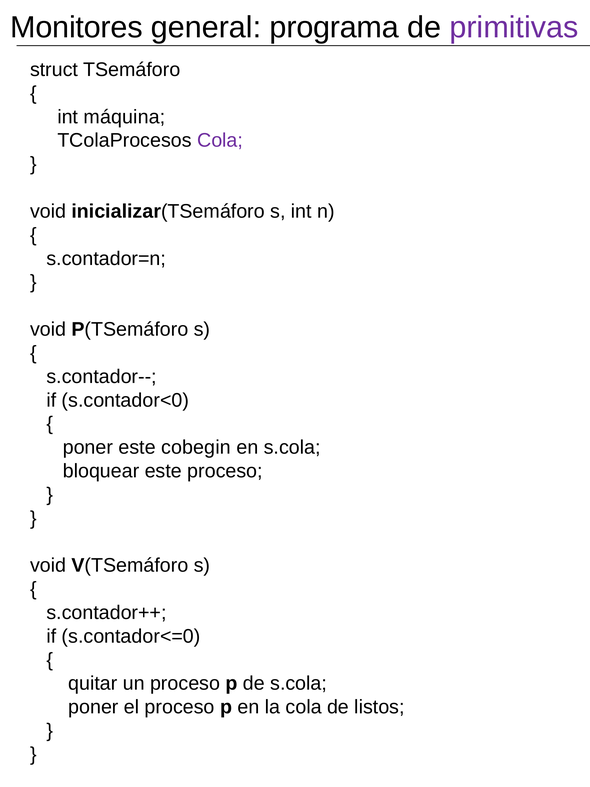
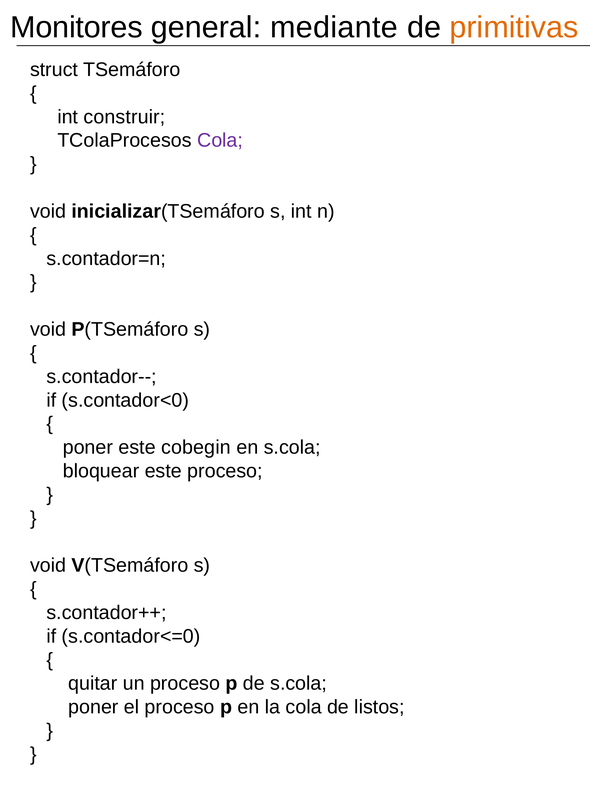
programa: programa -> mediante
primitivas colour: purple -> orange
máquina: máquina -> construir
